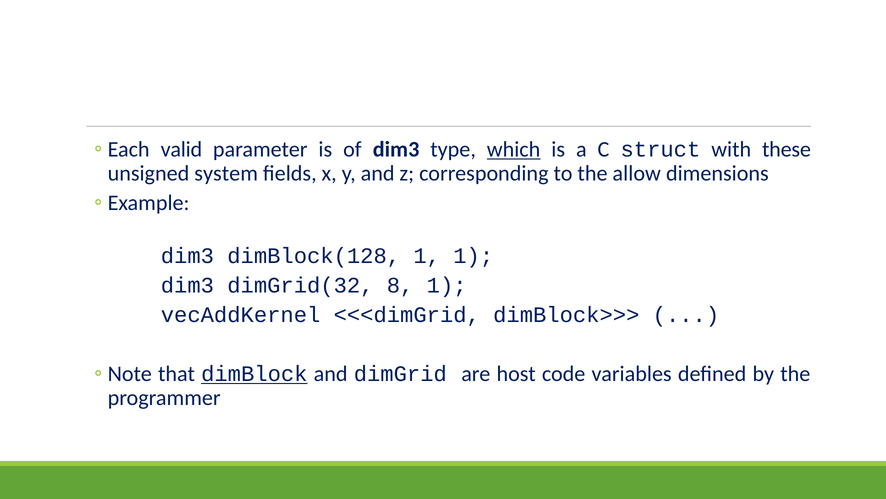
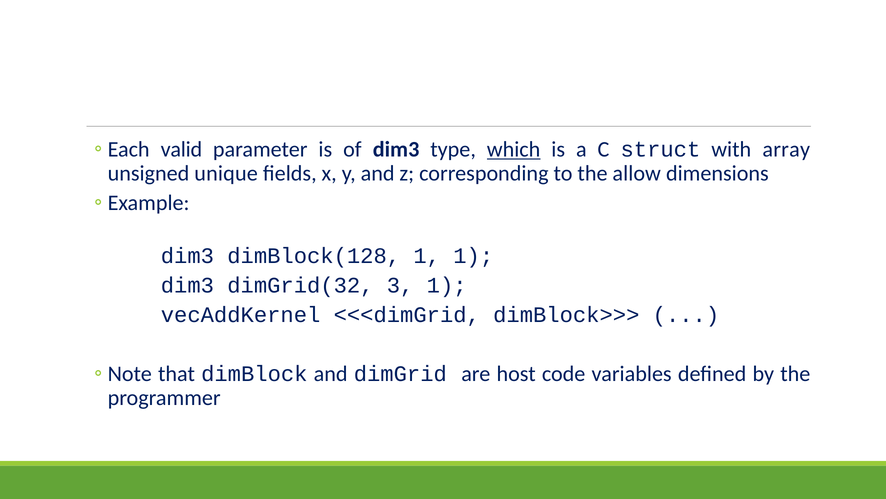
these: these -> array
system: system -> unique
8: 8 -> 3
dimBlock underline: present -> none
